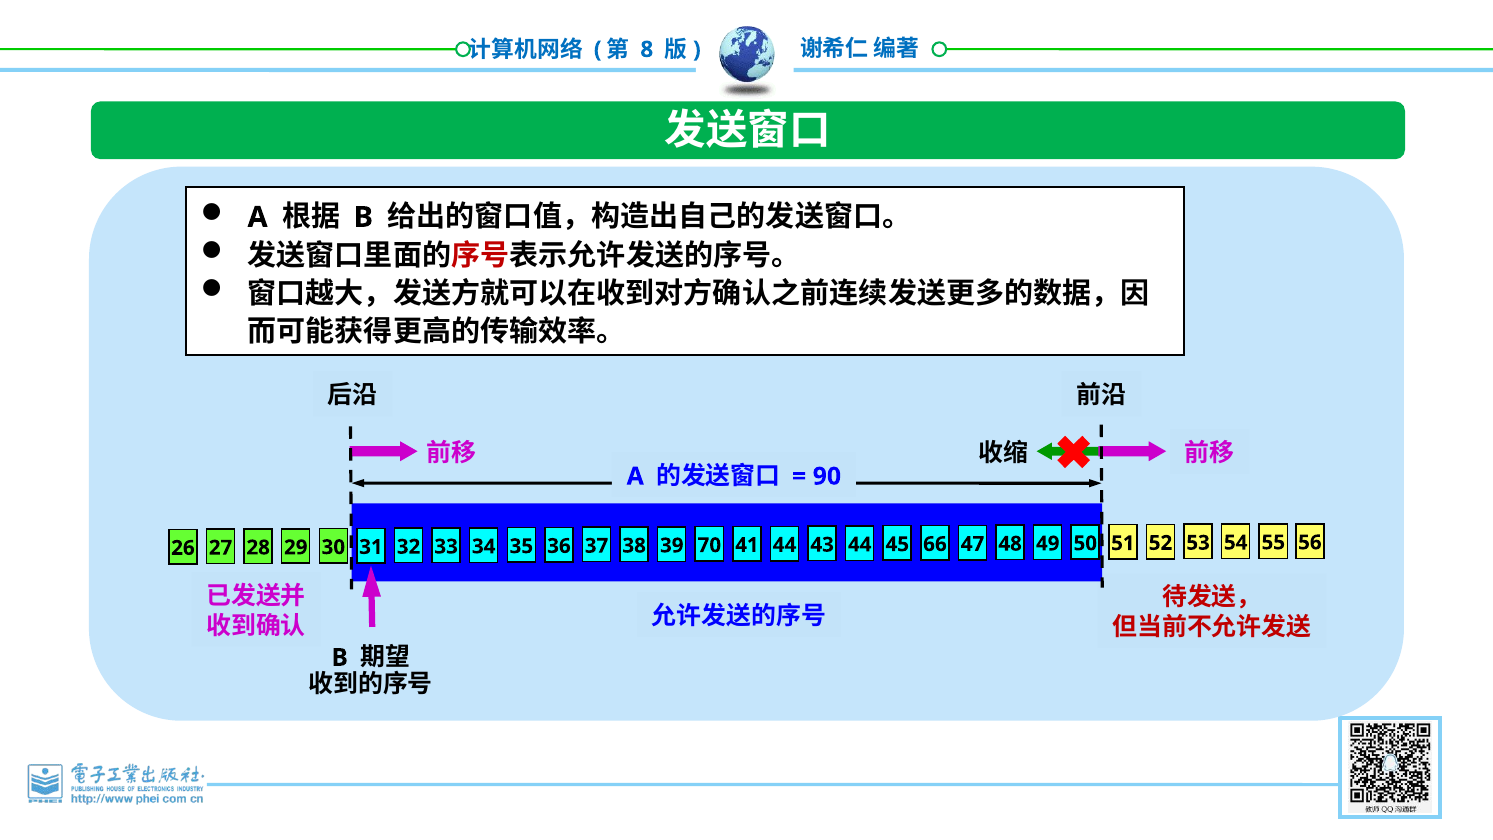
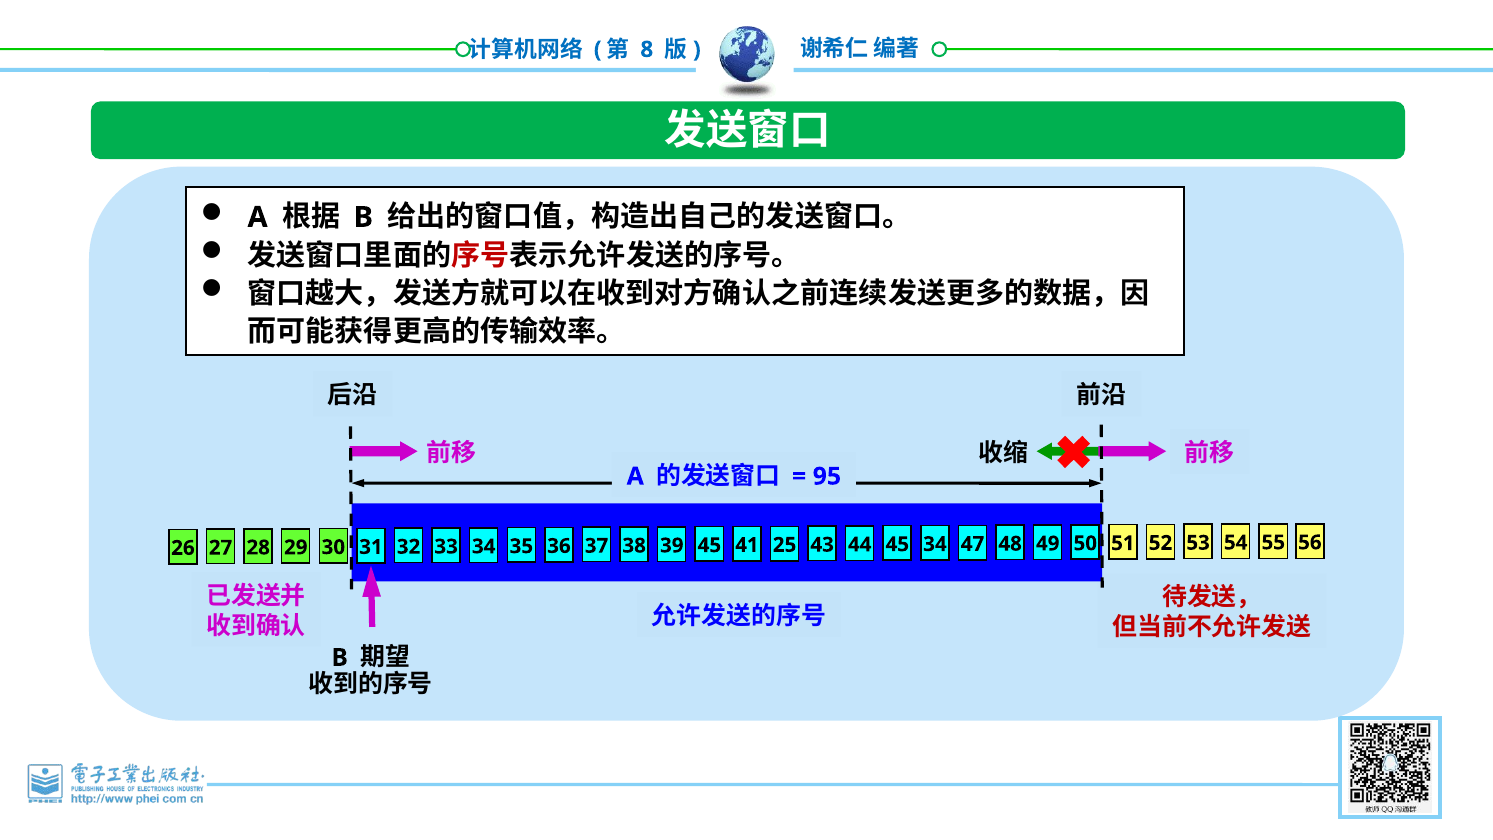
90: 90 -> 95
39 70: 70 -> 45
41 44: 44 -> 25
45 66: 66 -> 34
